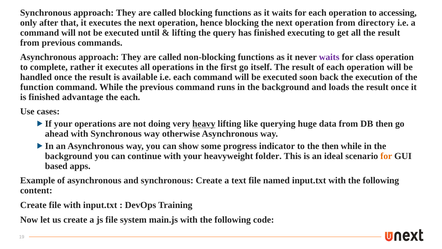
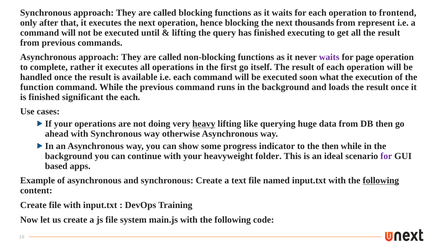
accessing: accessing -> frontend
blocking the next operation: operation -> thousands
directory: directory -> represent
class: class -> page
back: back -> what
advantage: advantage -> significant
for at (386, 156) colour: orange -> purple
following at (381, 180) underline: none -> present
